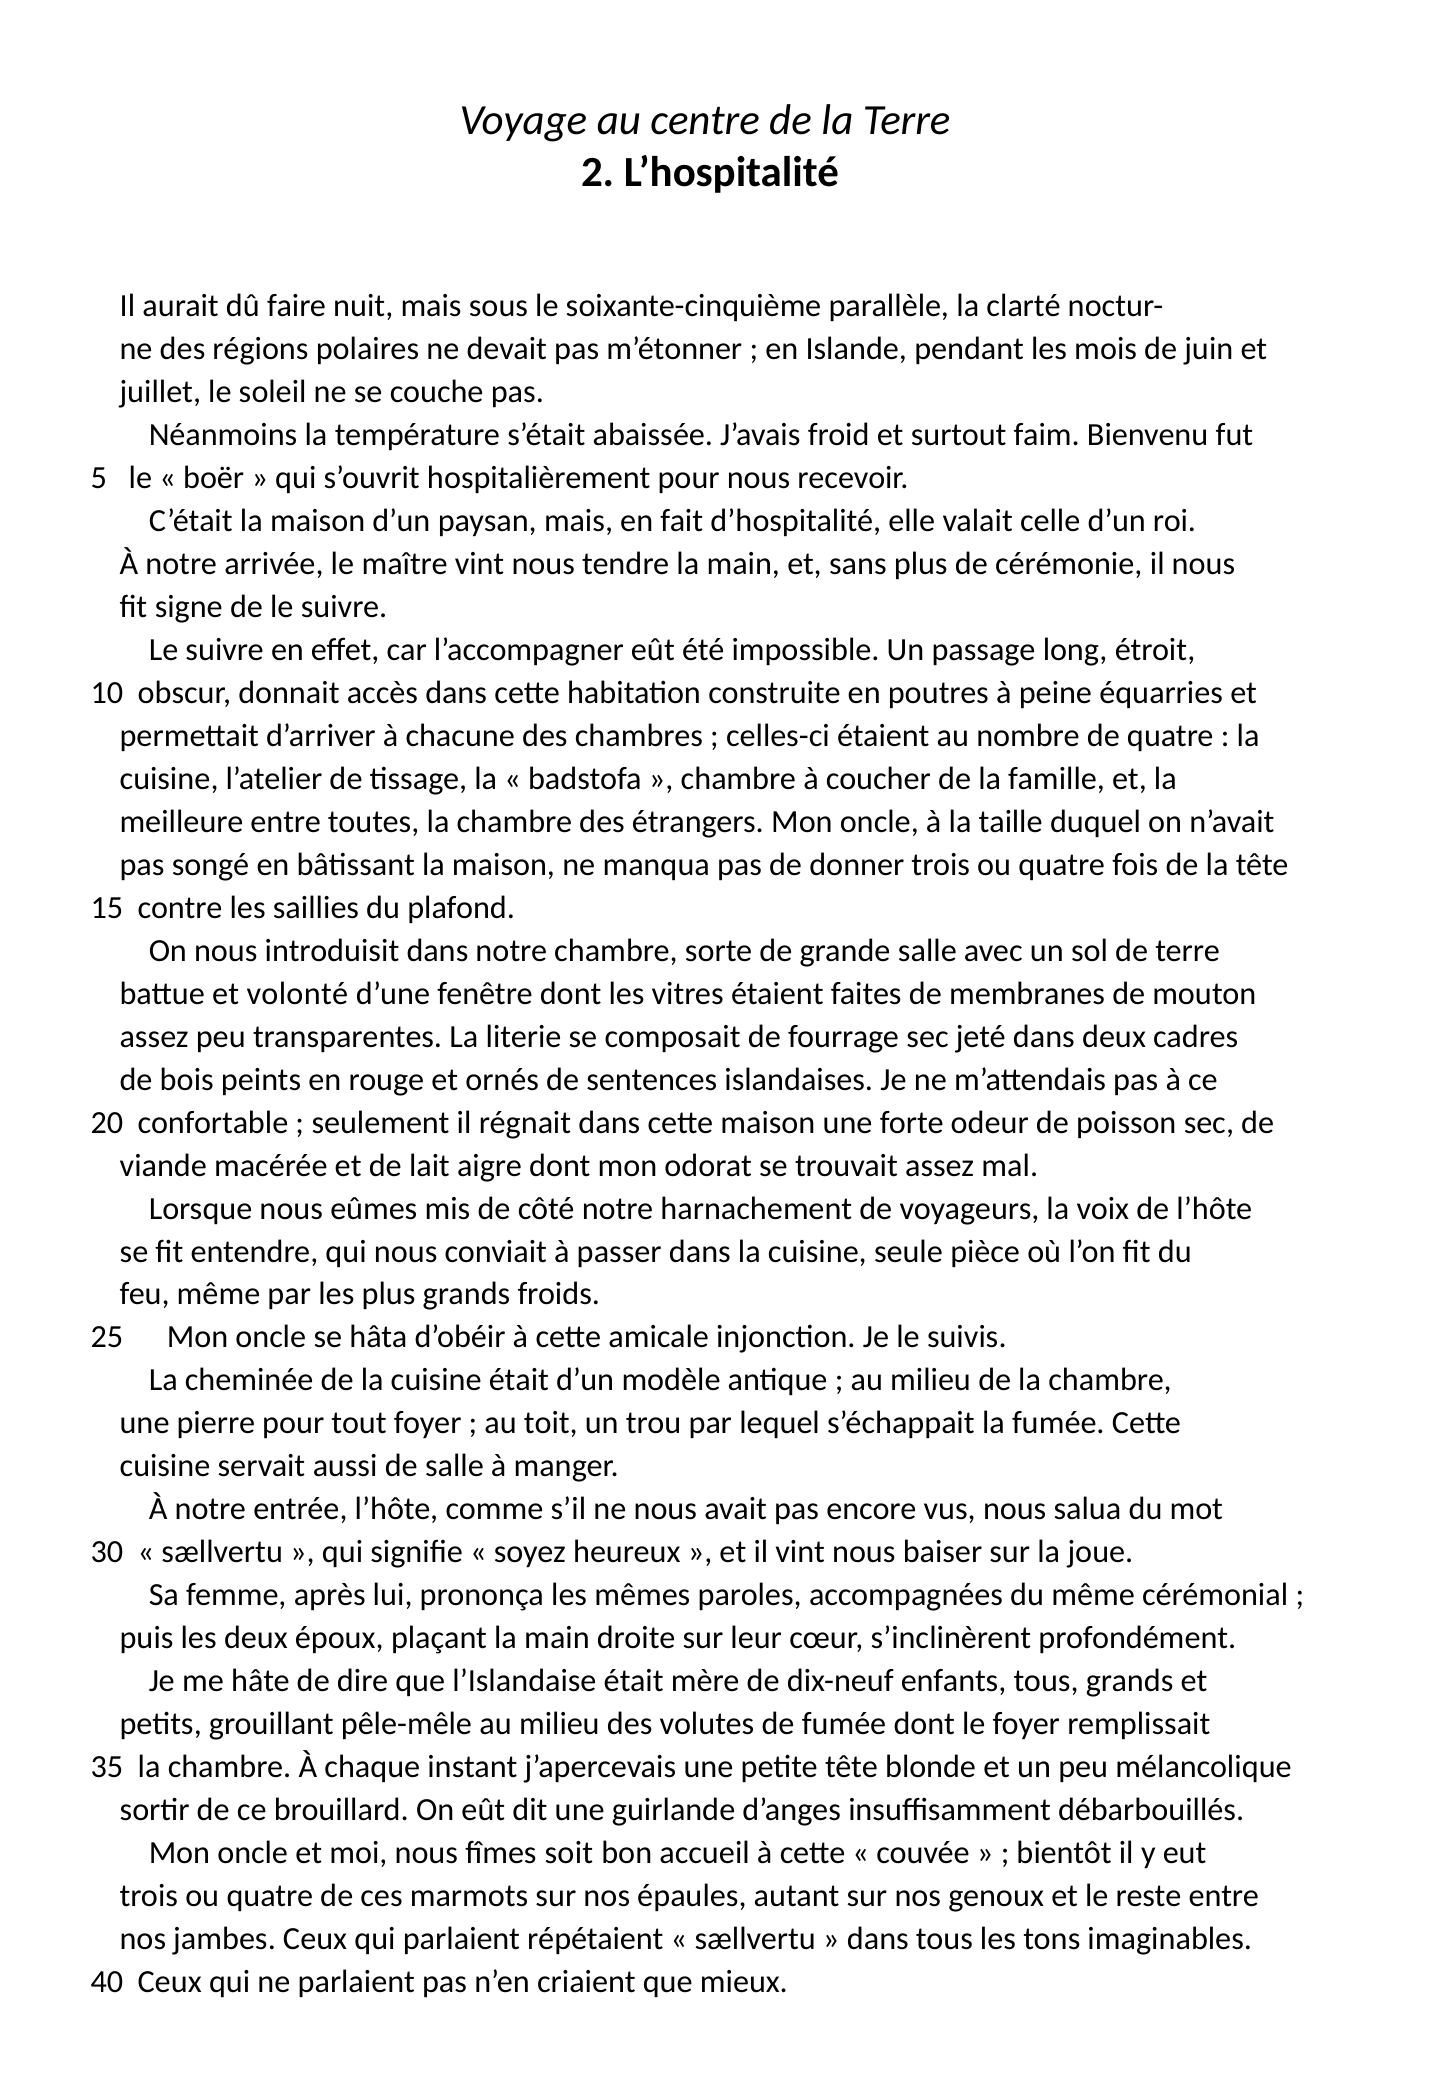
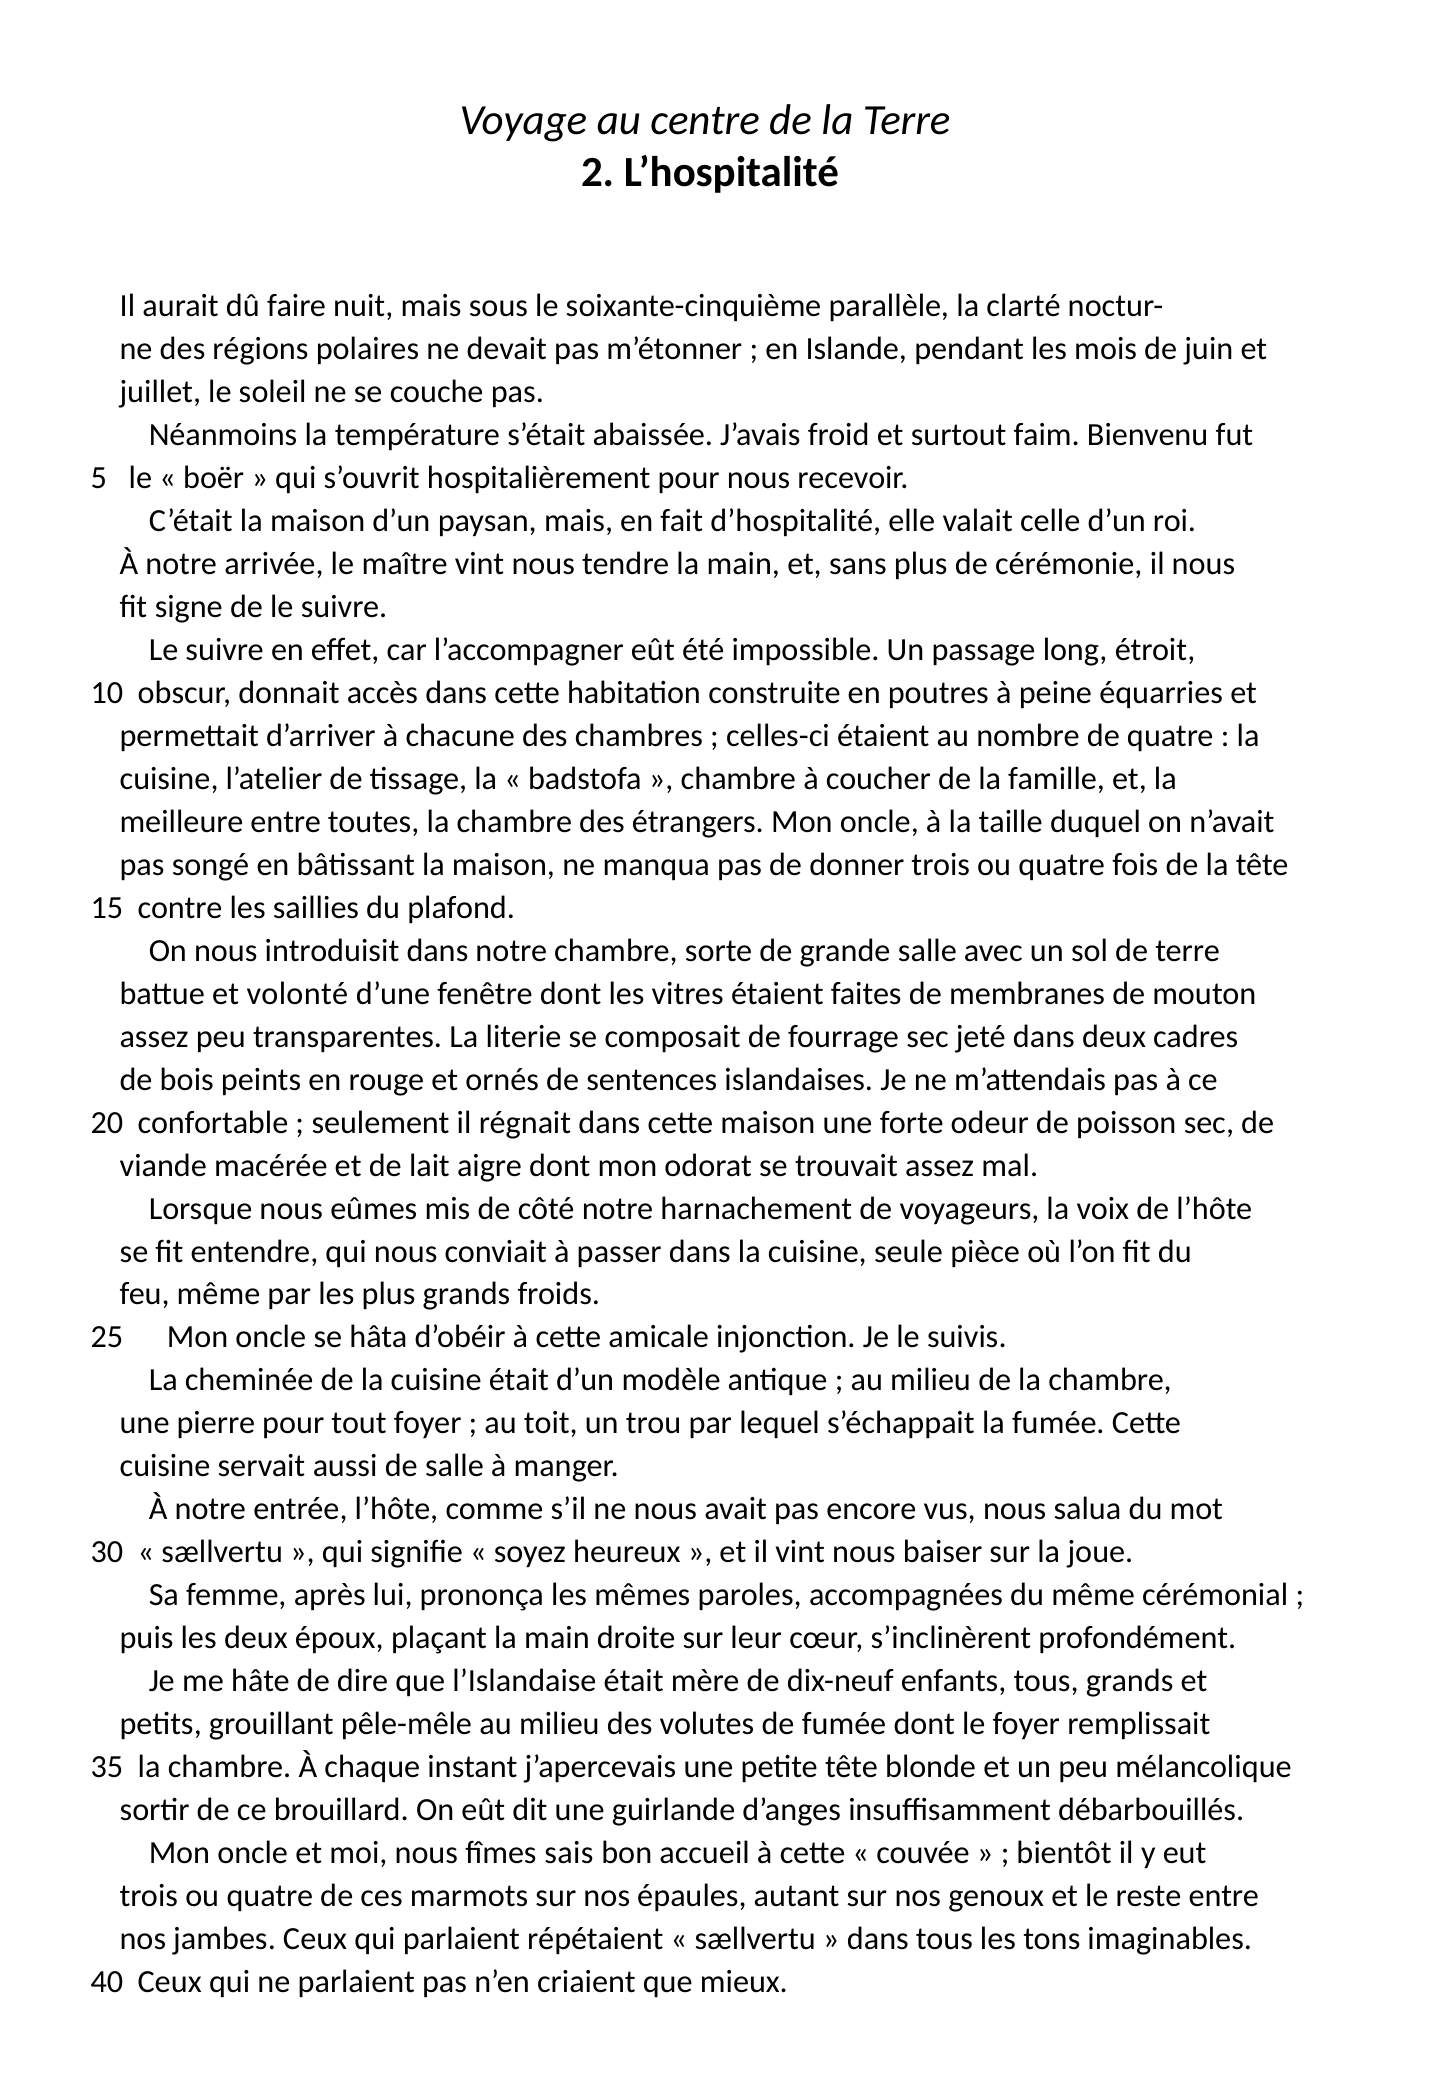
soit: soit -> sais
